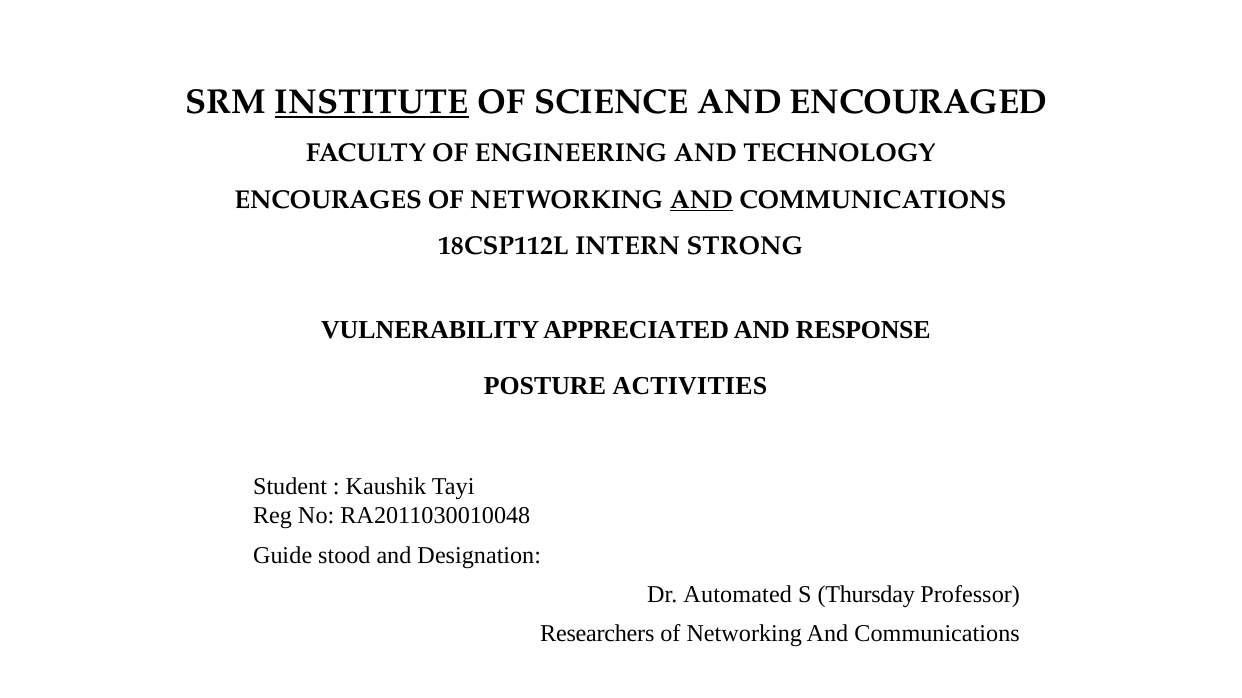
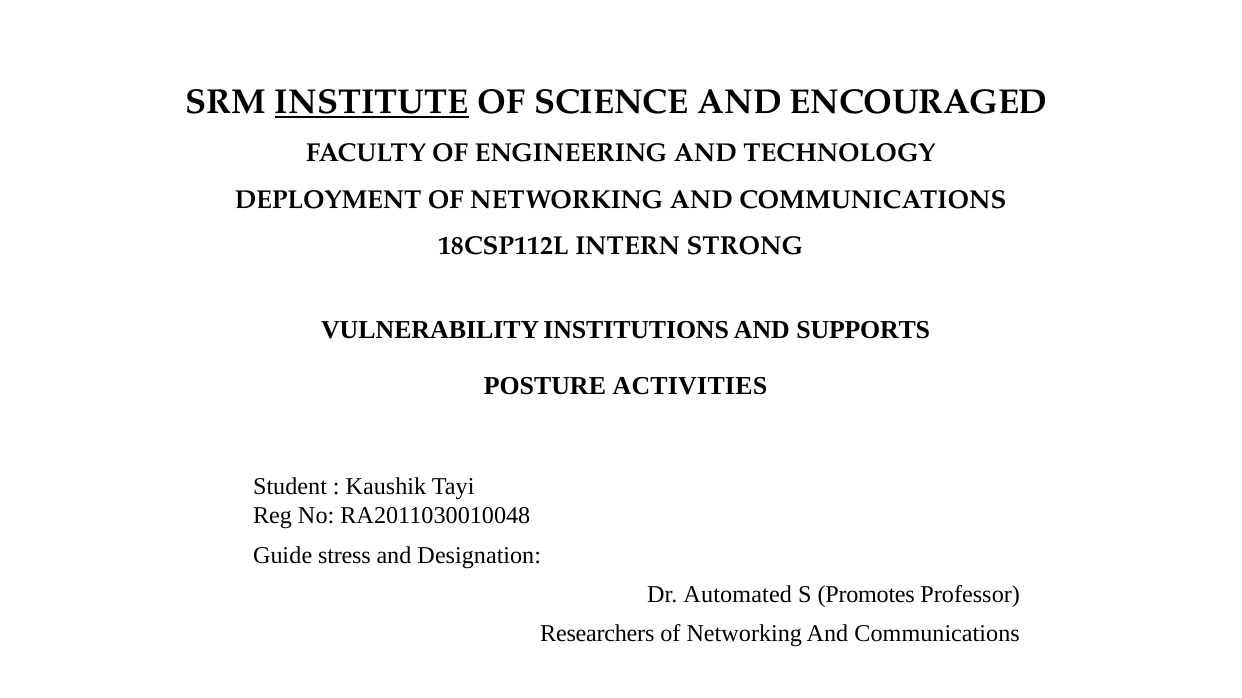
ENCOURAGES: ENCOURAGES -> DEPLOYMENT
AND at (701, 200) underline: present -> none
APPRECIATED: APPRECIATED -> INSTITUTIONS
RESPONSE: RESPONSE -> SUPPORTS
stood: stood -> stress
Thursday: Thursday -> Promotes
